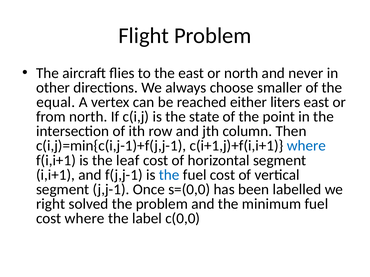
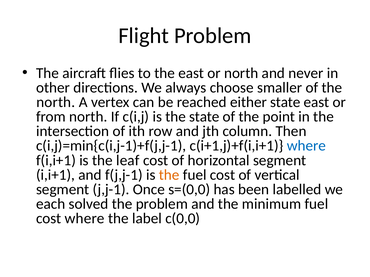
equal at (56, 102): equal -> north
either liters: liters -> state
the at (169, 175) colour: blue -> orange
right: right -> each
